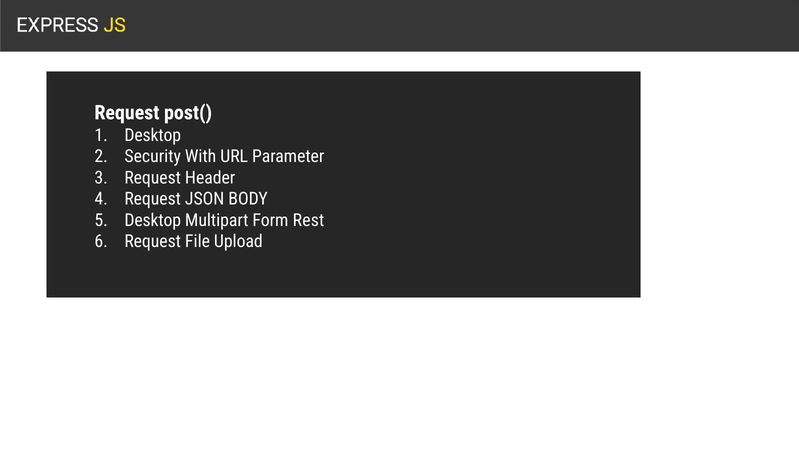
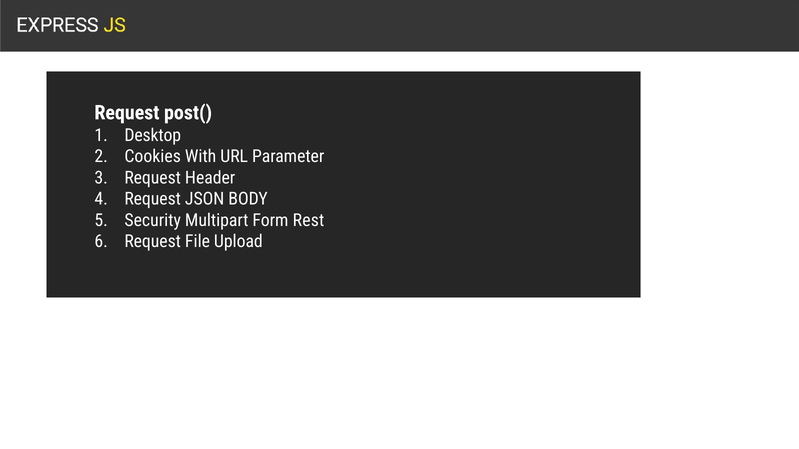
Security: Security -> Cookies
Desktop at (153, 220): Desktop -> Security
